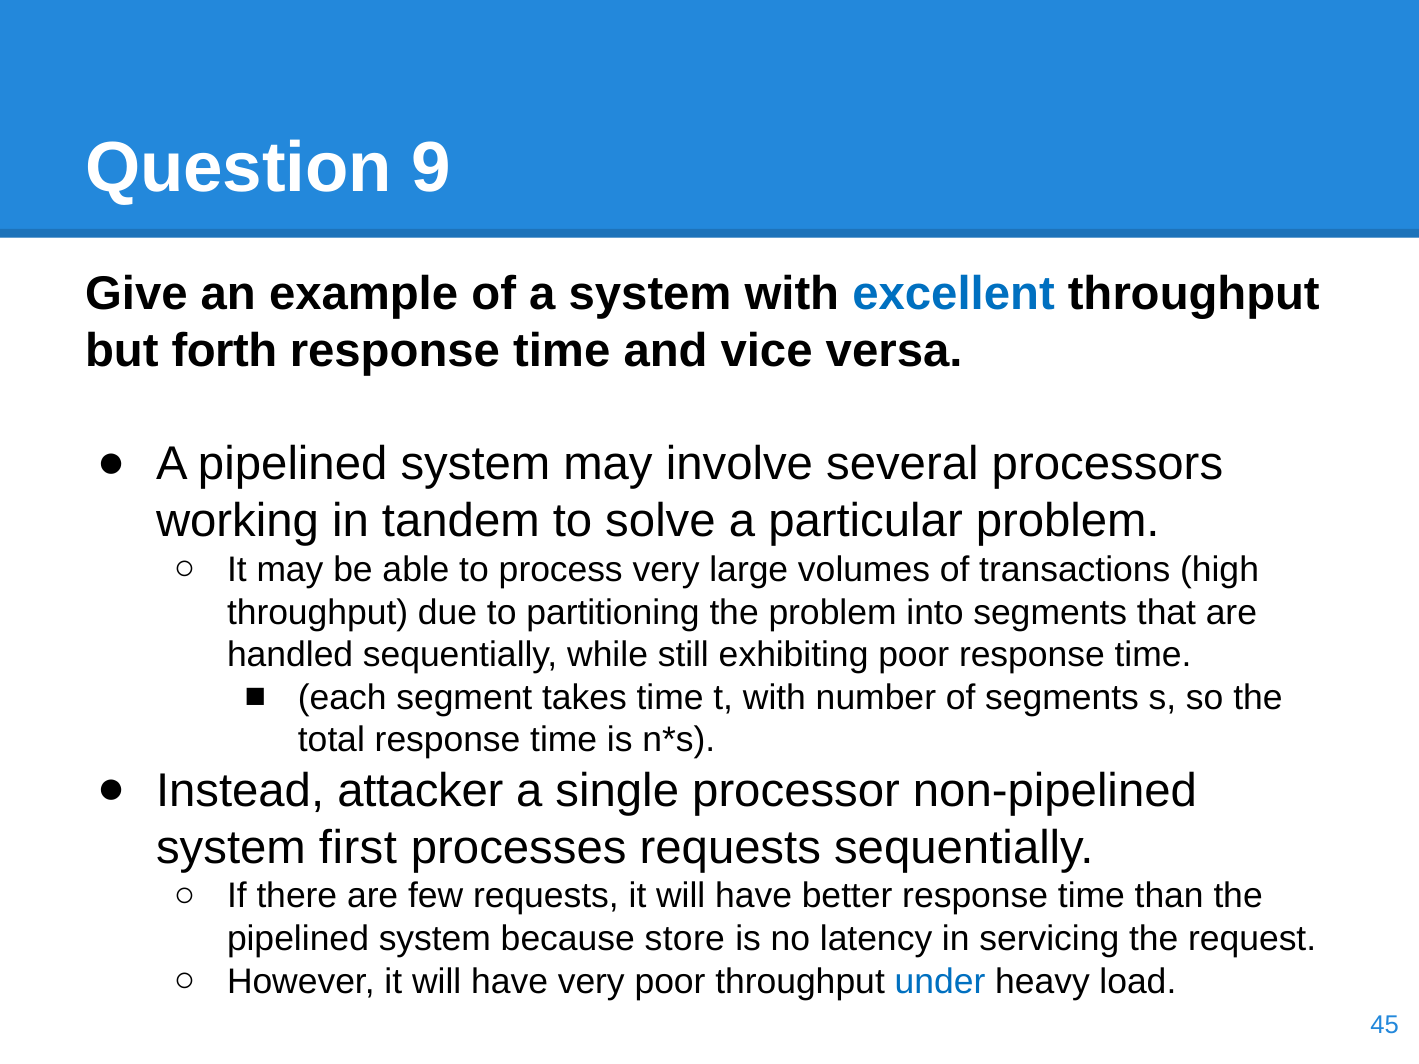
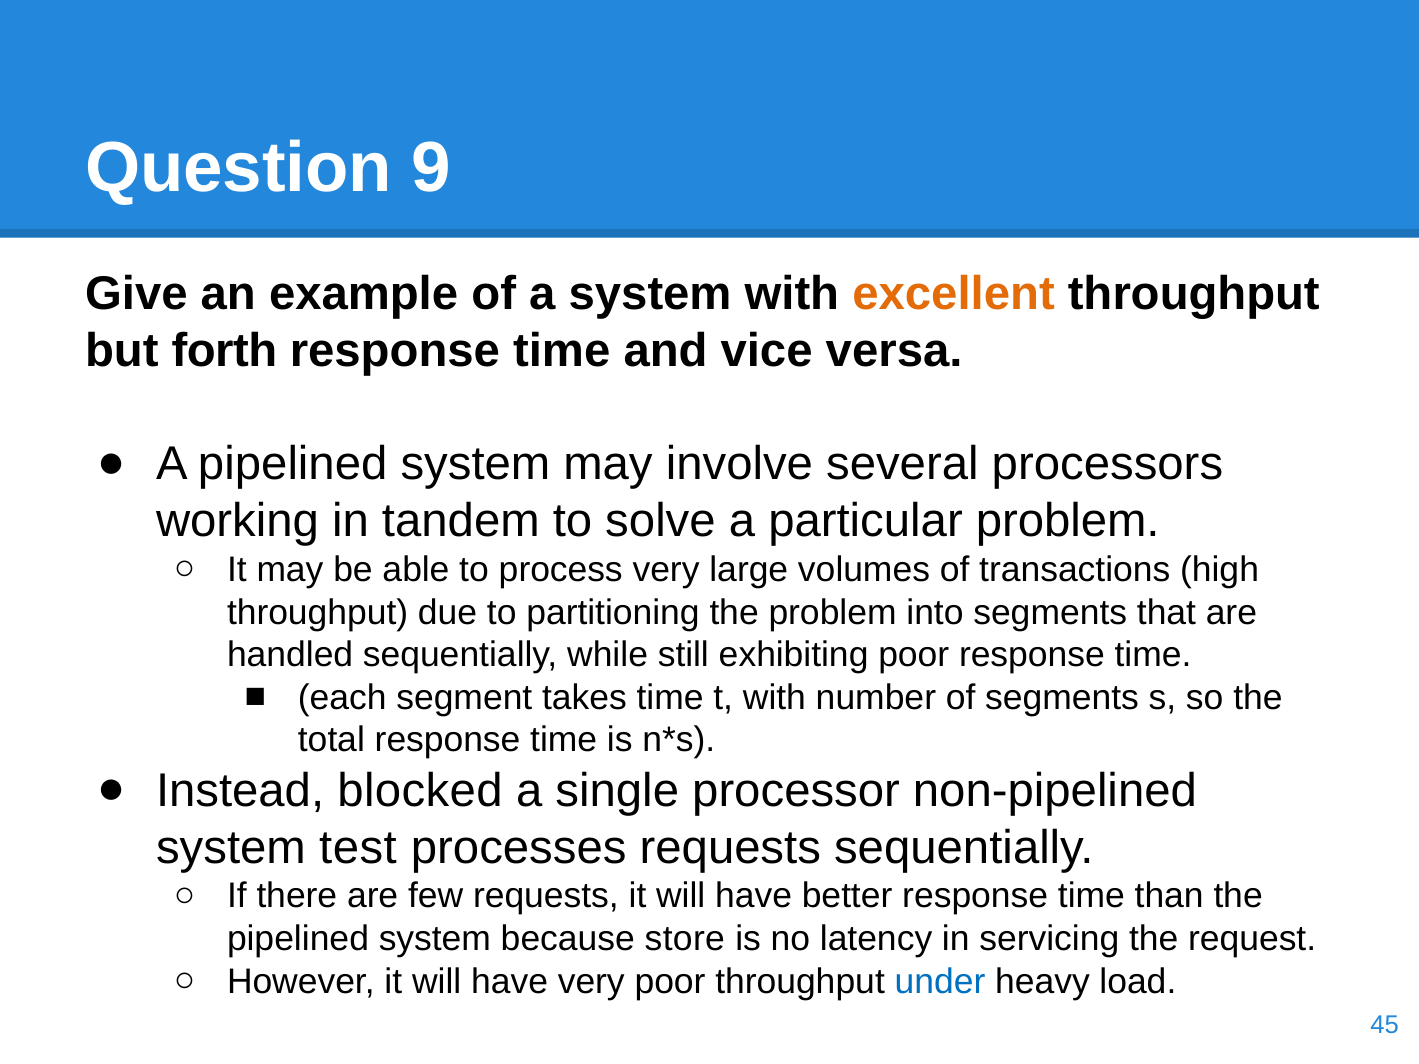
excellent colour: blue -> orange
attacker: attacker -> blocked
first: first -> test
